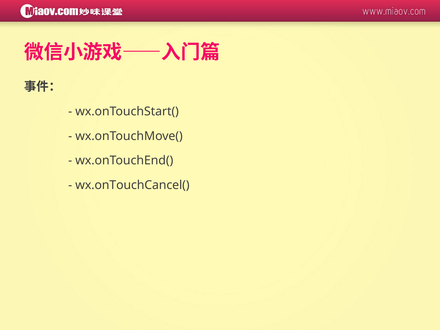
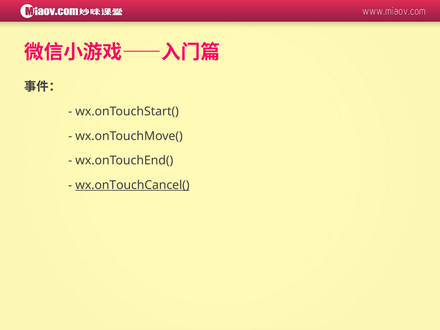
wx.onTouchCancel( underline: none -> present
